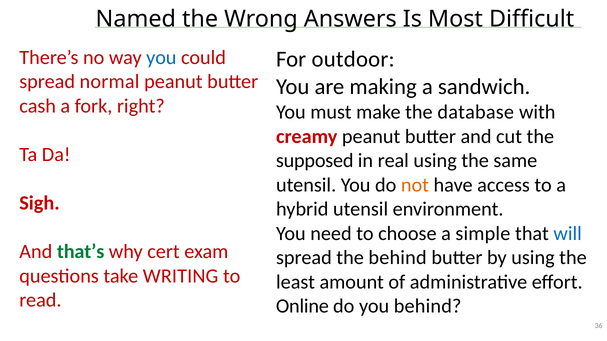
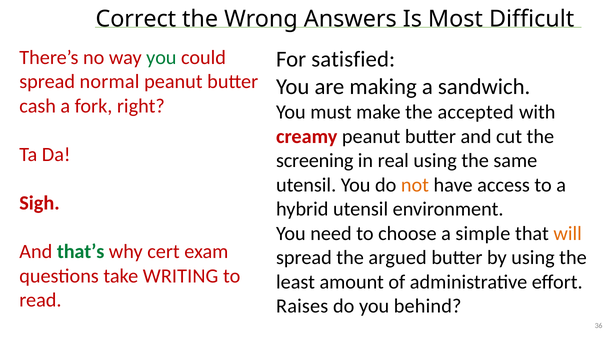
Named: Named -> Correct
you at (161, 58) colour: blue -> green
outdoor: outdoor -> satisfied
database: database -> accepted
supposed: supposed -> screening
will colour: blue -> orange
the behind: behind -> argued
Online: Online -> Raises
